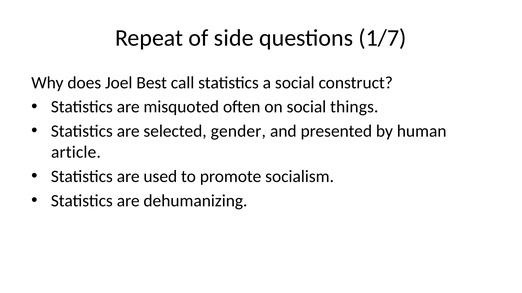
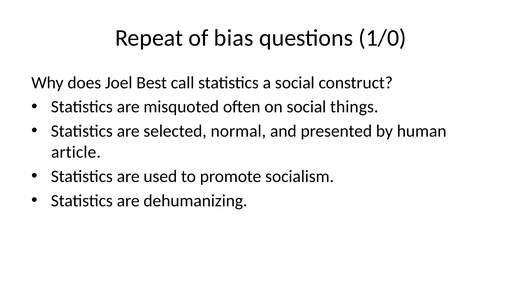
side: side -> bias
1/7: 1/7 -> 1/0
gender: gender -> normal
